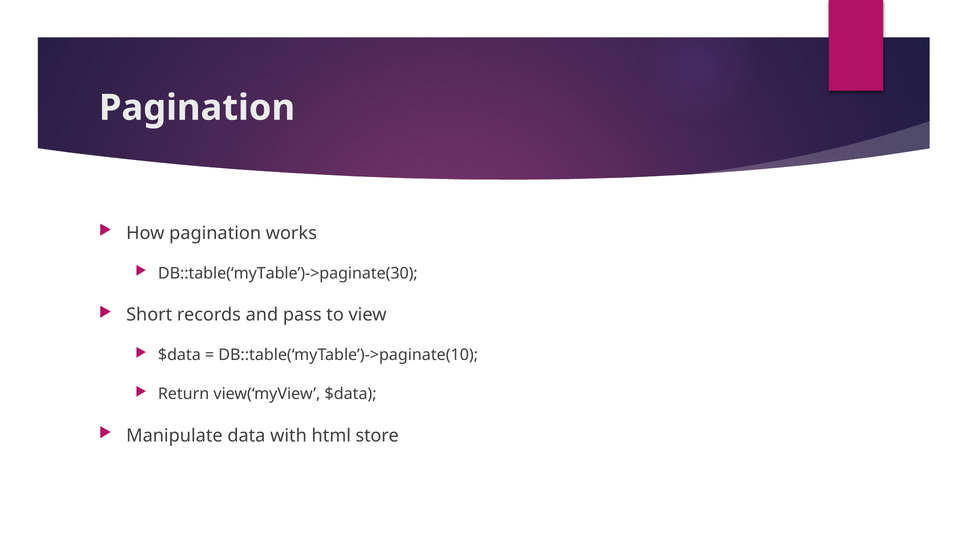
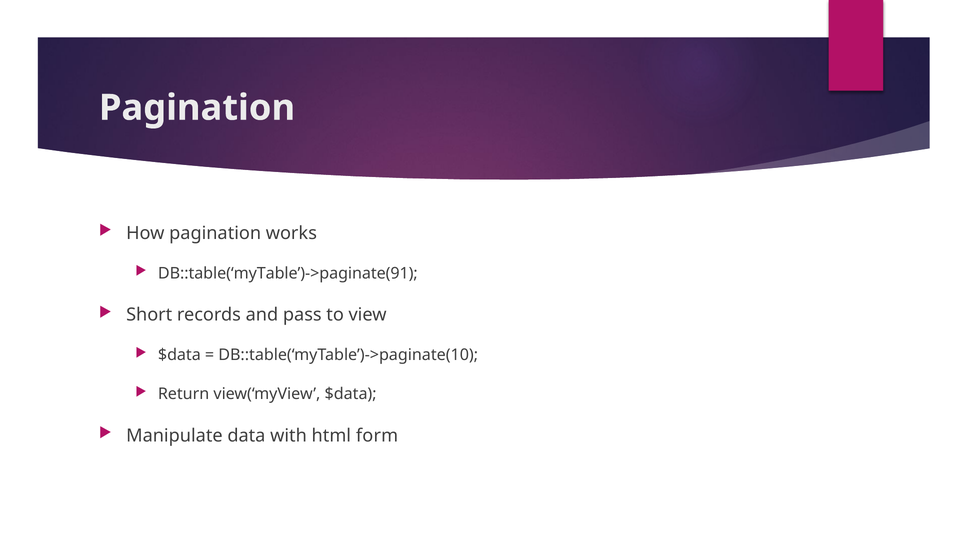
DB::table(‘myTable’)->paginate(30: DB::table(‘myTable’)->paginate(30 -> DB::table(‘myTable’)->paginate(91
store: store -> form
